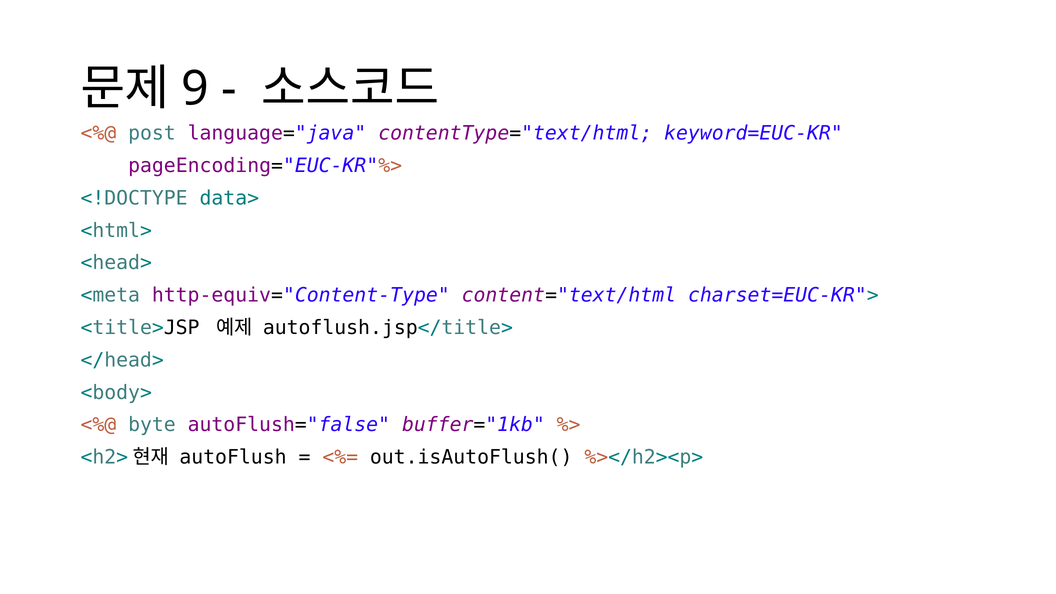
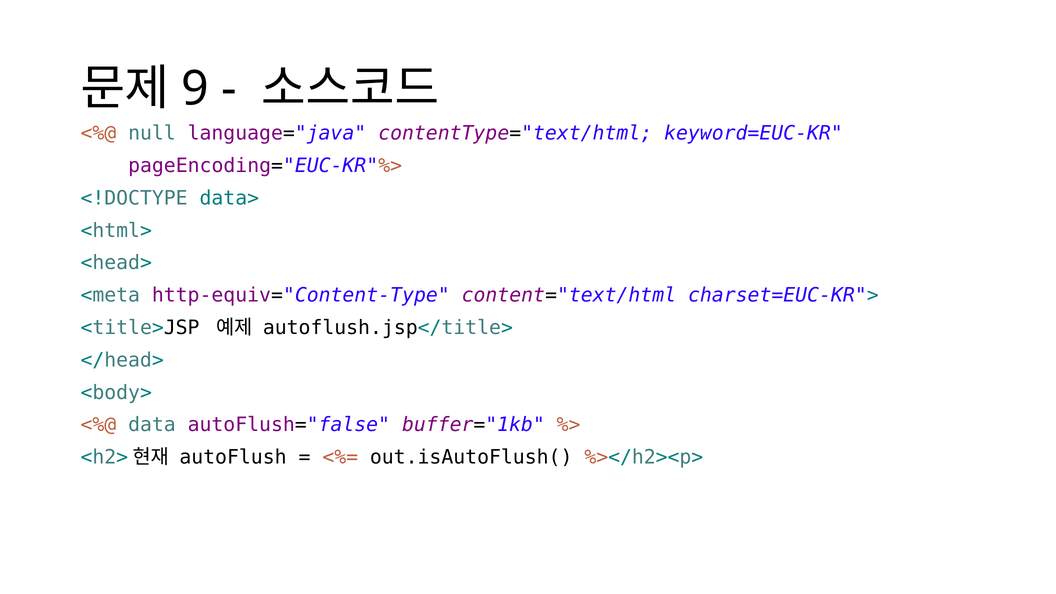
post: post -> null
byte: byte -> data
